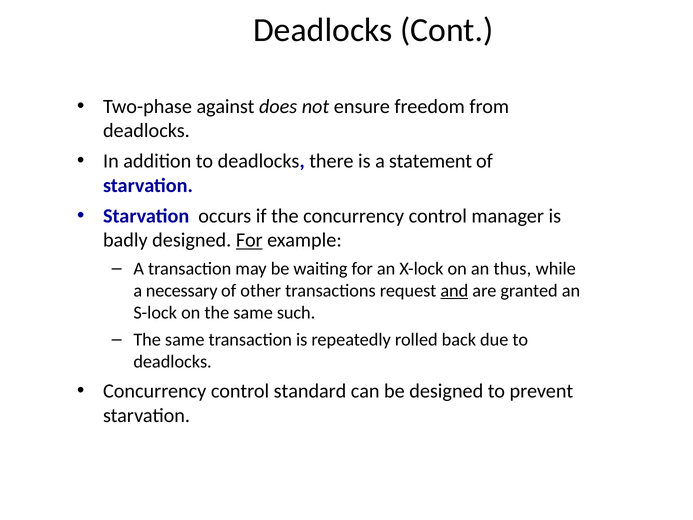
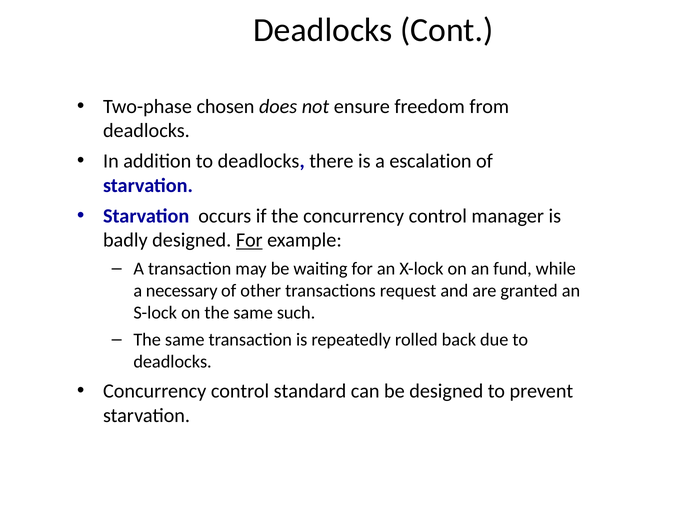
against: against -> chosen
statement: statement -> escalation
thus: thus -> fund
and underline: present -> none
